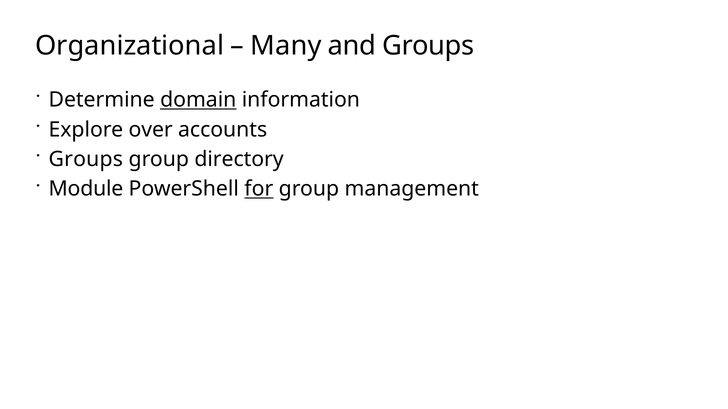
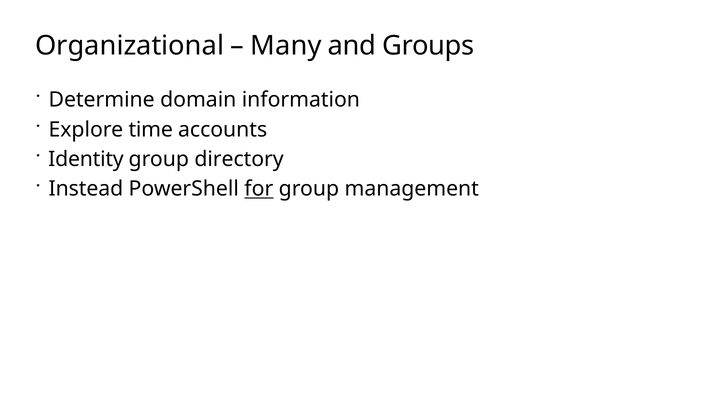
domain underline: present -> none
over: over -> time
Groups at (86, 159): Groups -> Identity
Module: Module -> Instead
